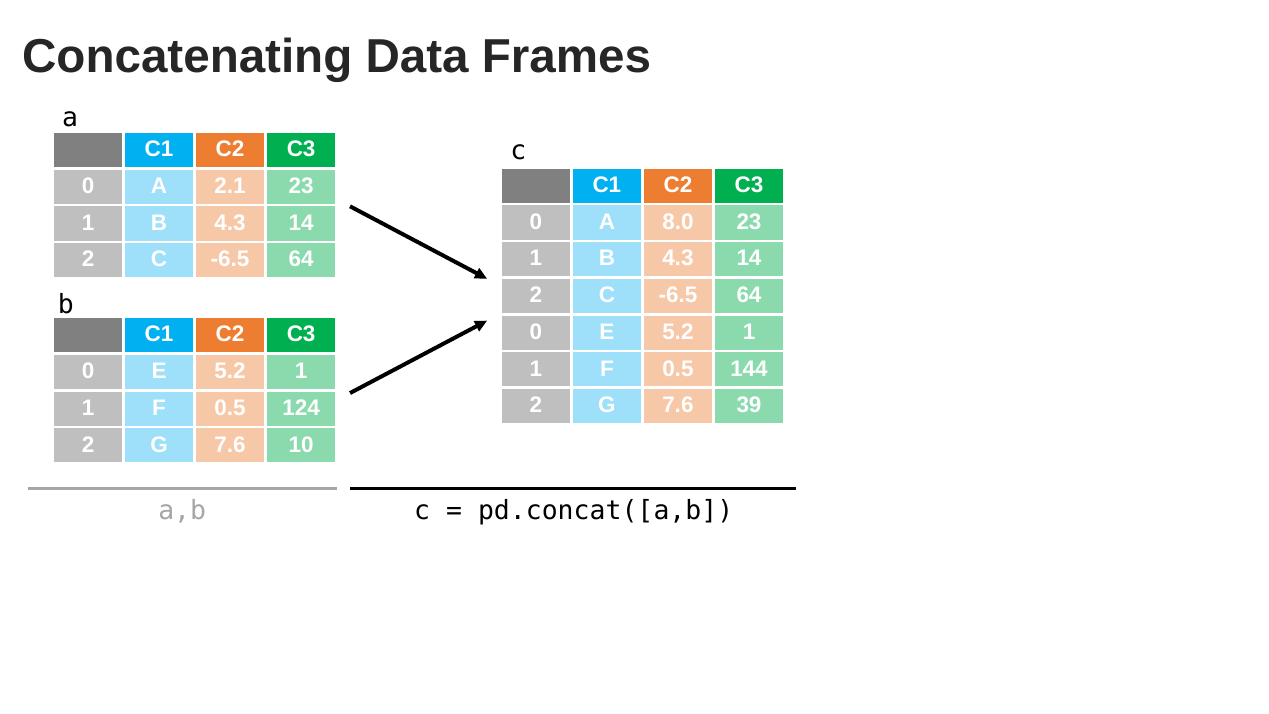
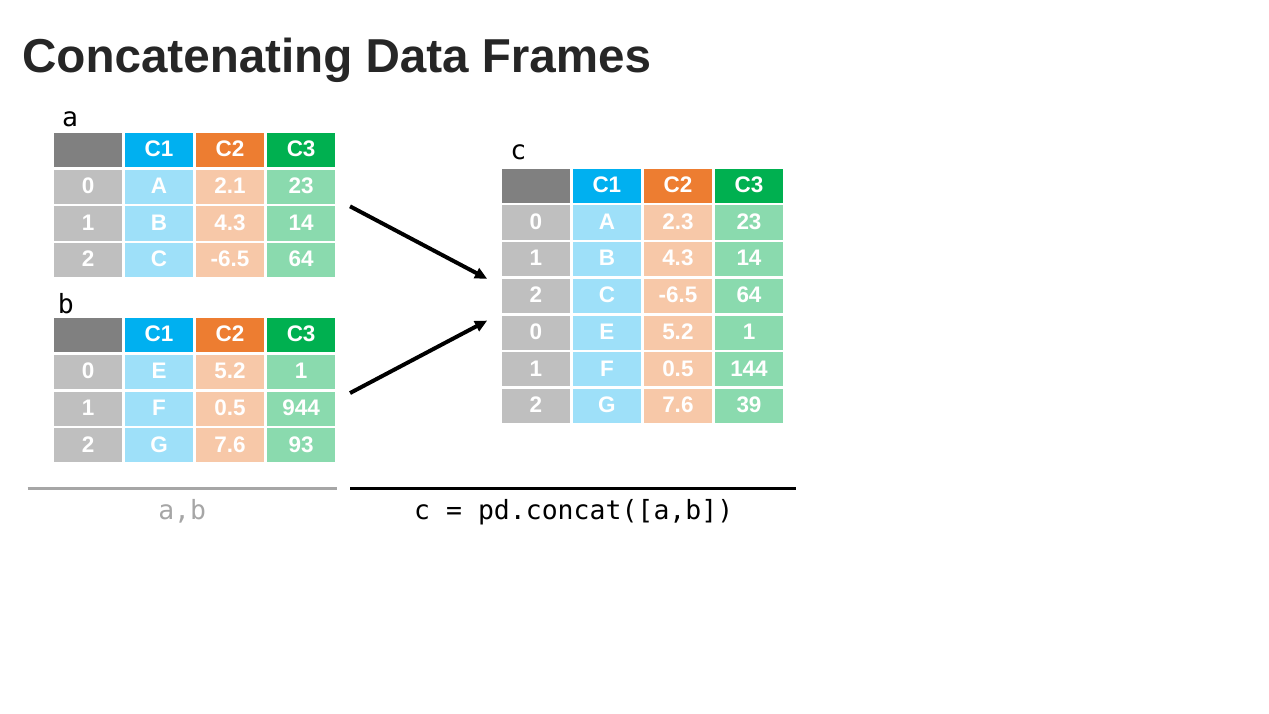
8.0: 8.0 -> 2.3
124: 124 -> 944
10: 10 -> 93
